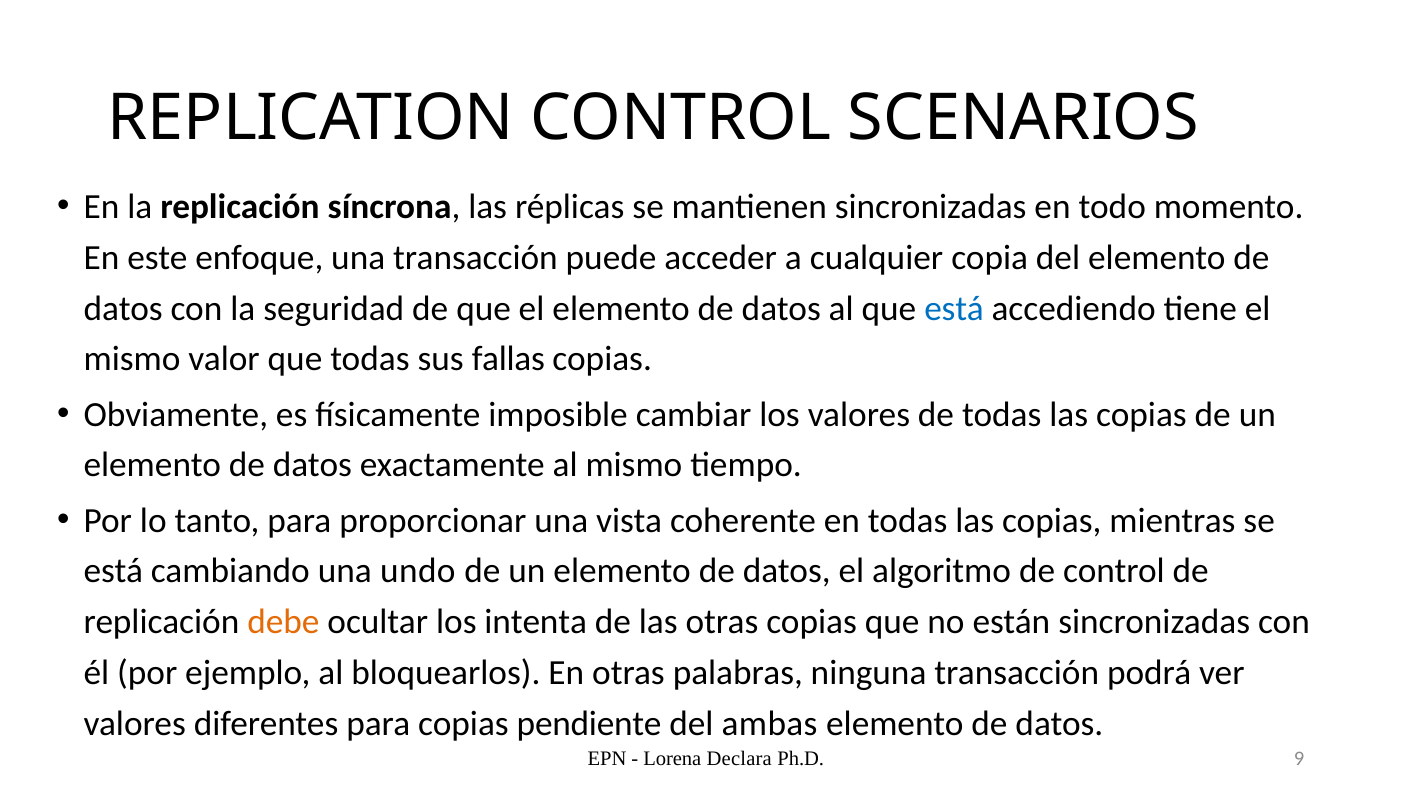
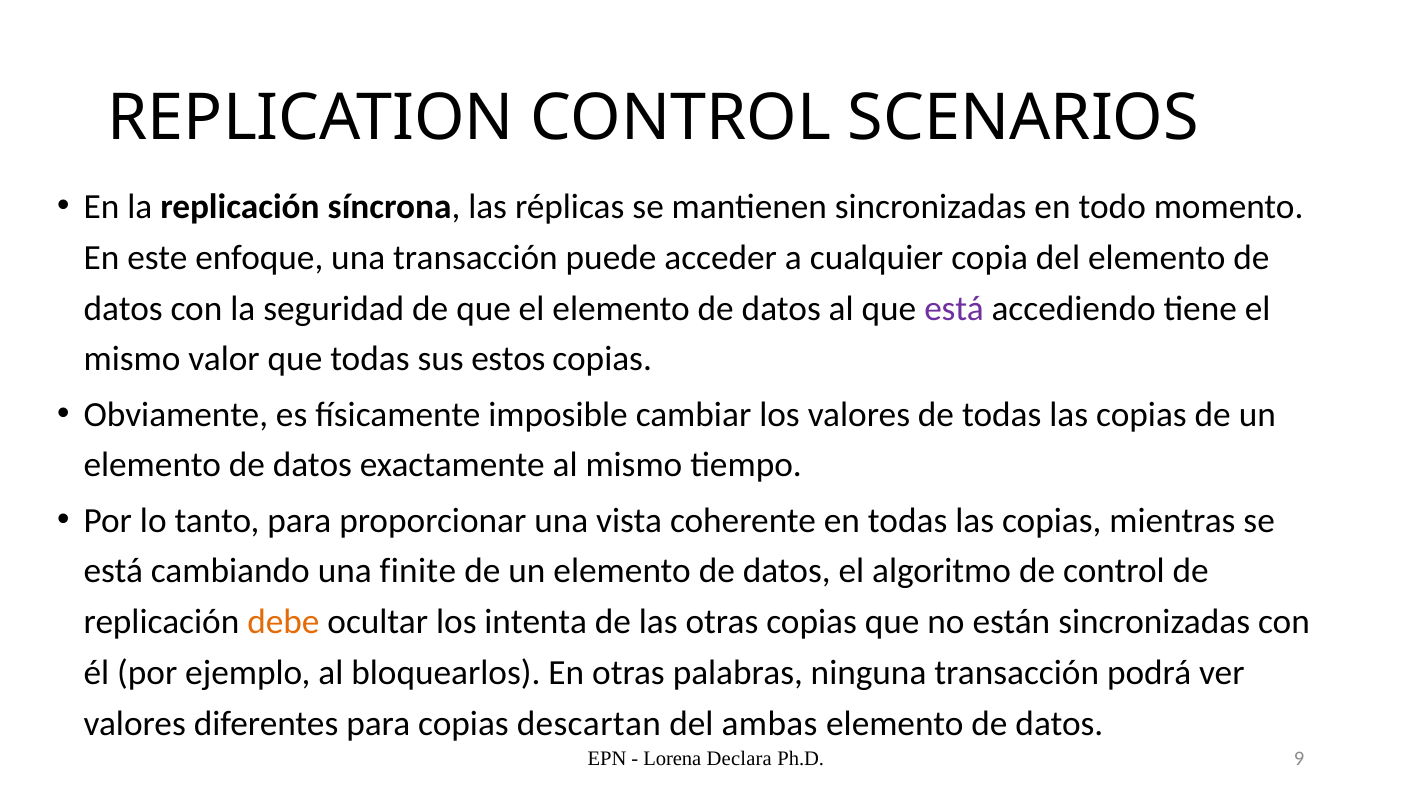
está at (954, 309) colour: blue -> purple
fallas: fallas -> estos
undo: undo -> finite
pendiente: pendiente -> descartan
